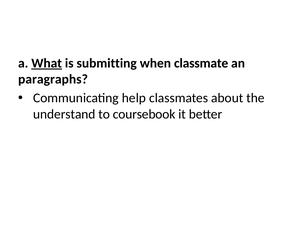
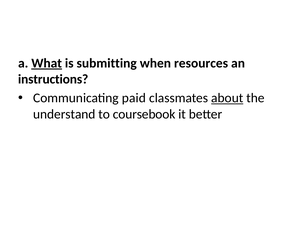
classmate: classmate -> resources
paragraphs: paragraphs -> instructions
help: help -> paid
about underline: none -> present
